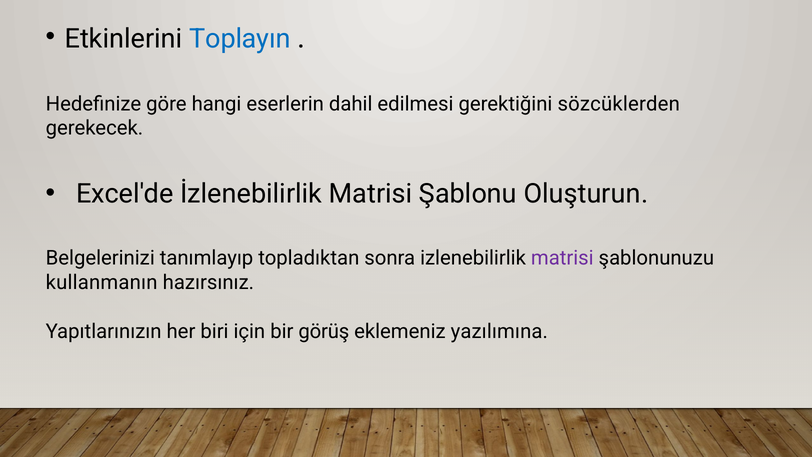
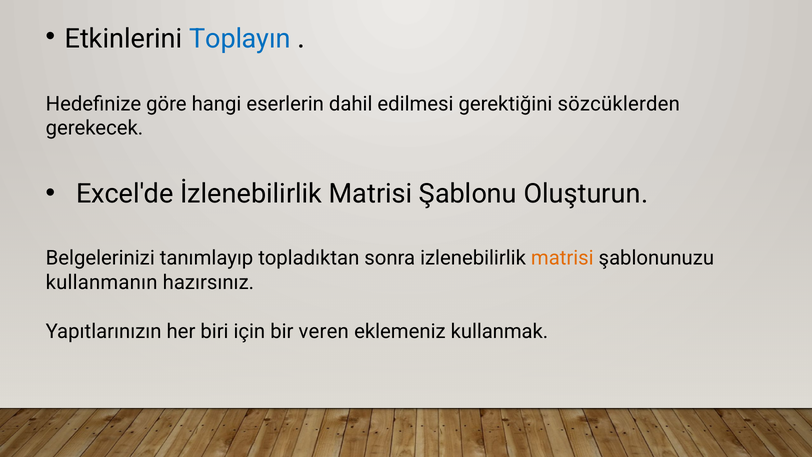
matrisi at (562, 258) colour: purple -> orange
görüş: görüş -> veren
yazılımına: yazılımına -> kullanmak
